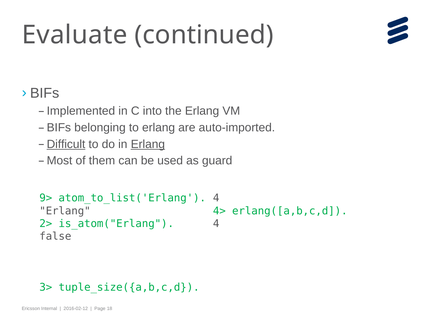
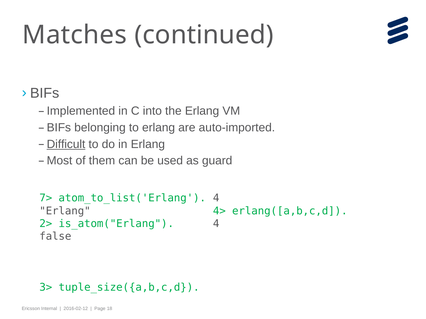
Evaluate: Evaluate -> Matches
Erlang at (148, 144) underline: present -> none
9>: 9> -> 7>
